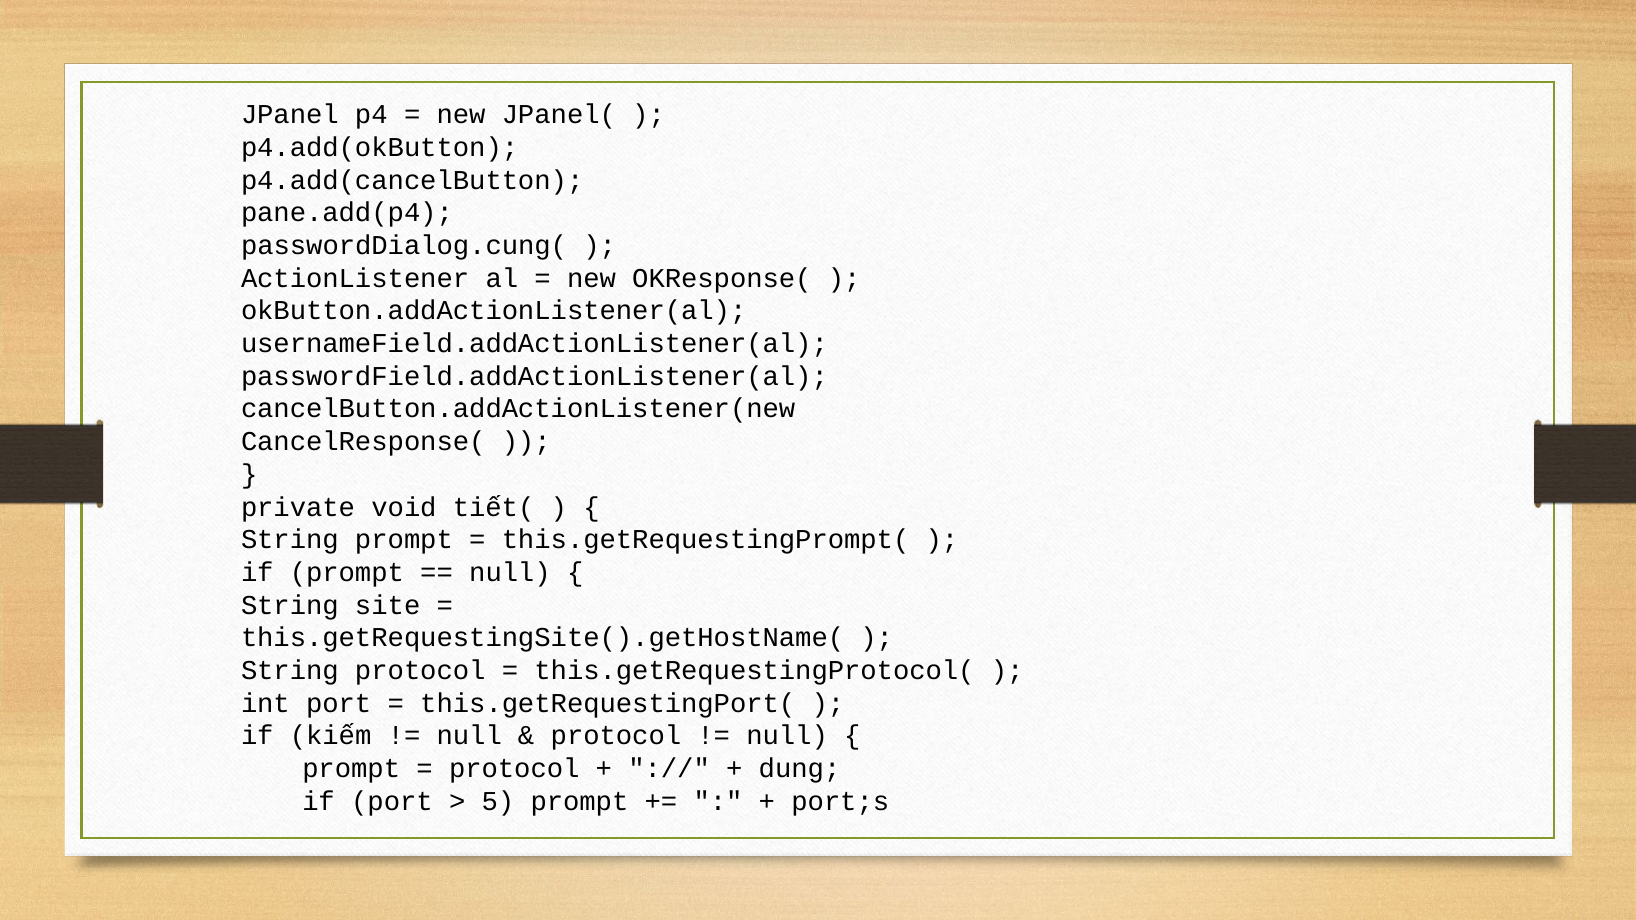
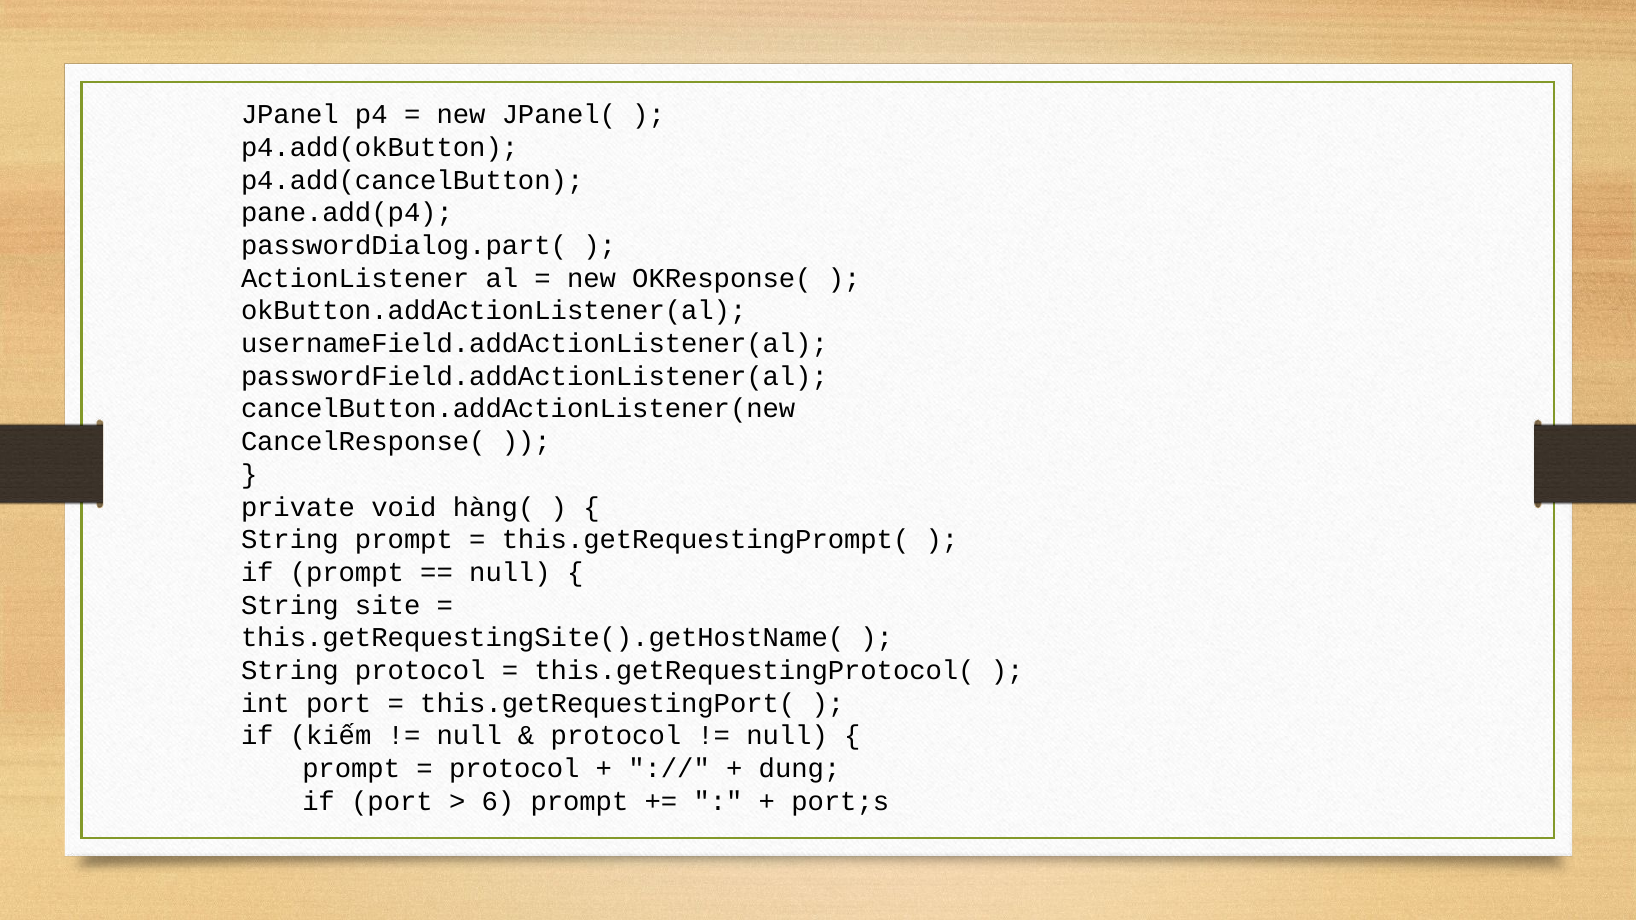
passwordDialog.cung(: passwordDialog.cung( -> passwordDialog.part(
tiết(: tiết( -> hàng(
5: 5 -> 6
